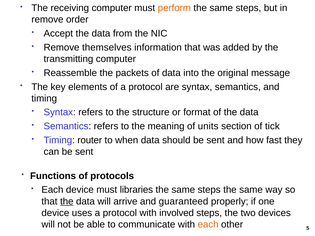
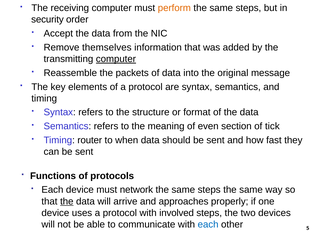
remove at (47, 20): remove -> security
computer at (116, 59) underline: none -> present
units: units -> even
libraries: libraries -> network
guaranteed: guaranteed -> approaches
each at (208, 225) colour: orange -> blue
